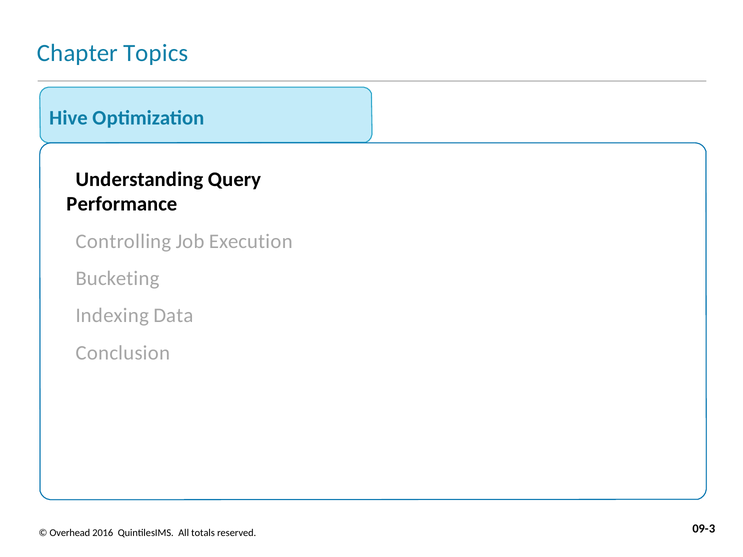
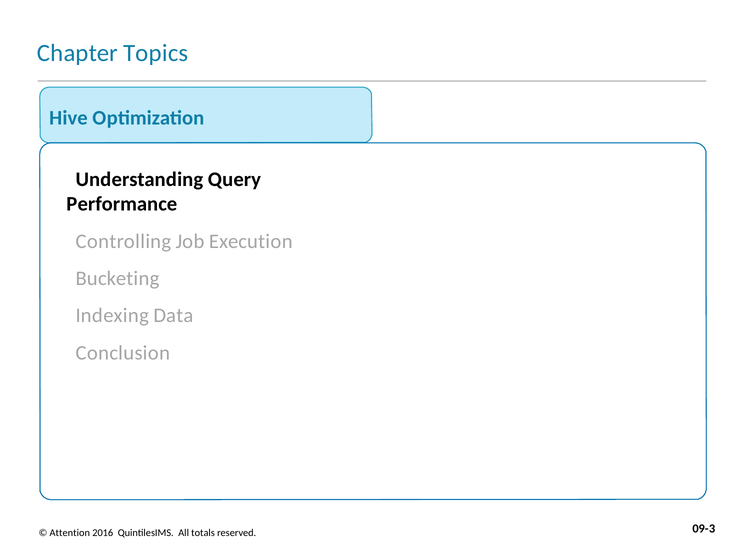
Overhead: Overhead -> Attention
